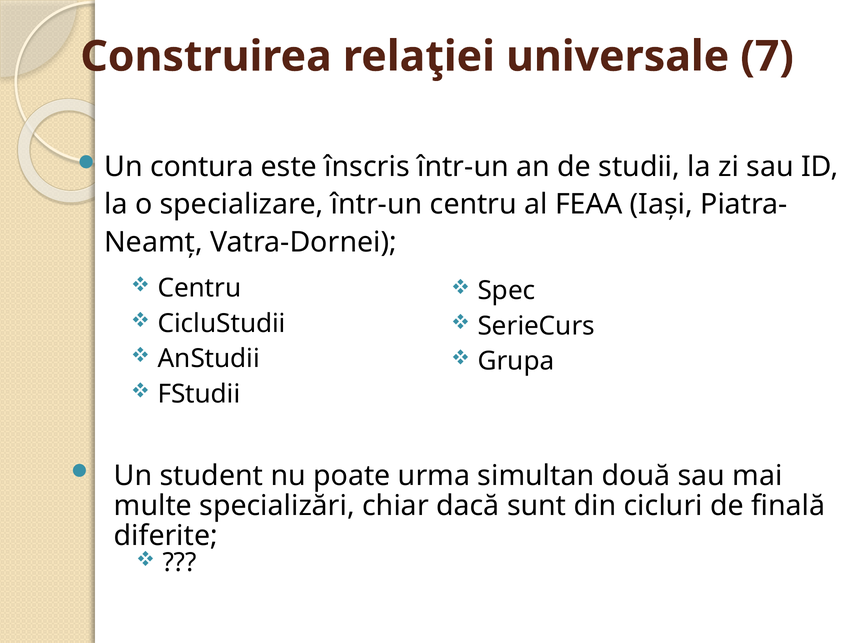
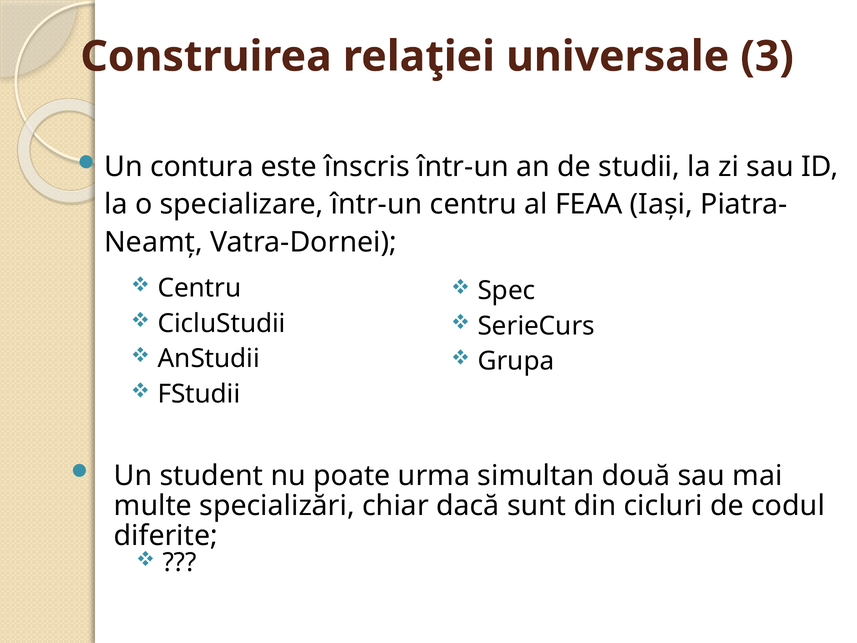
7: 7 -> 3
finală: finală -> codul
